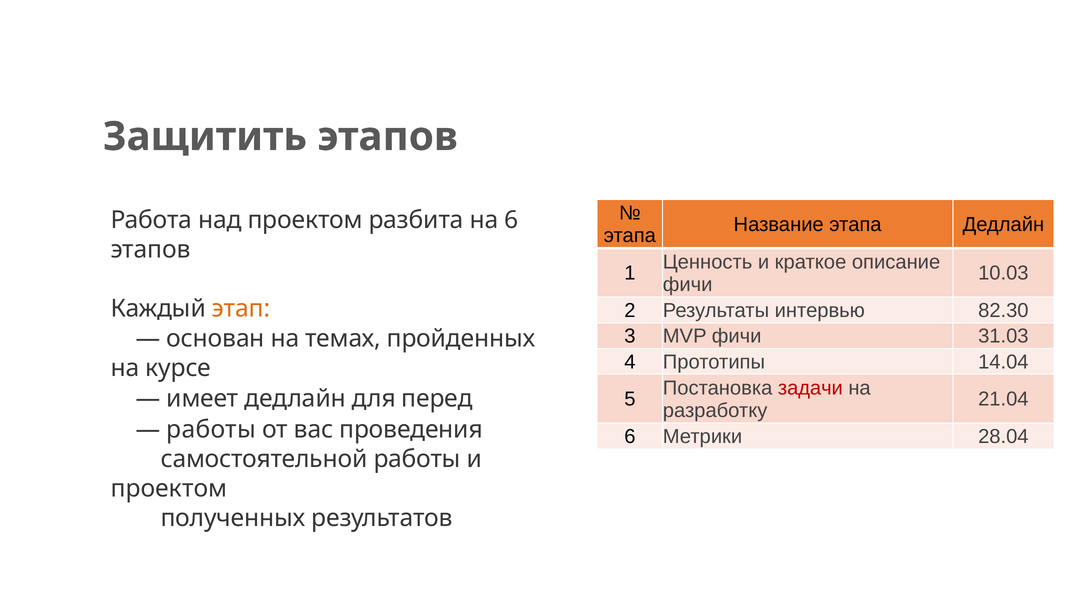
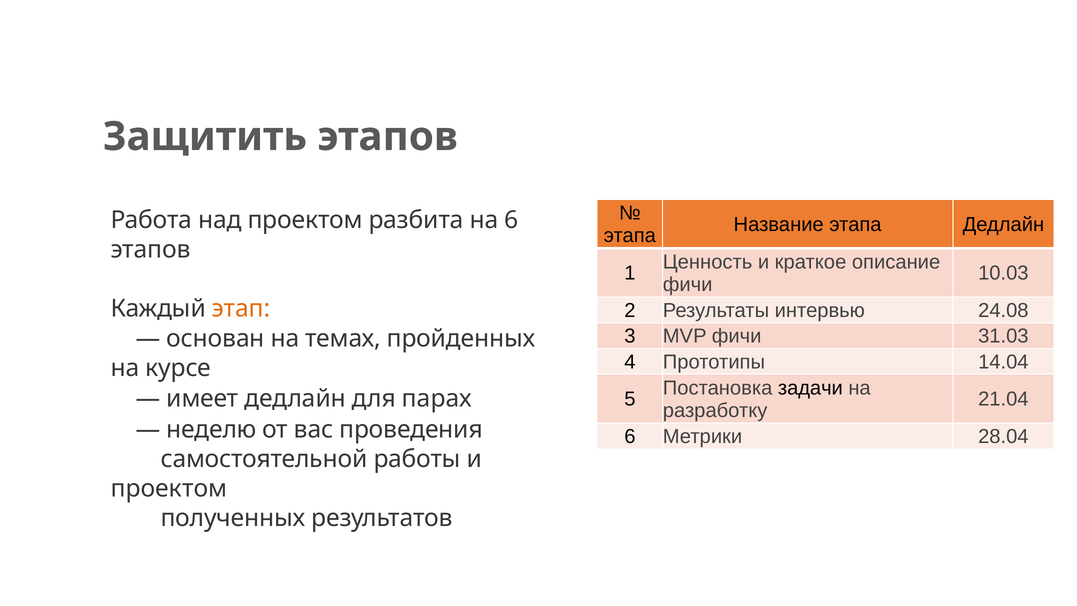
82.30: 82.30 -> 24.08
задачи colour: red -> black
перед: перед -> парах
работы at (211, 429): работы -> неделю
